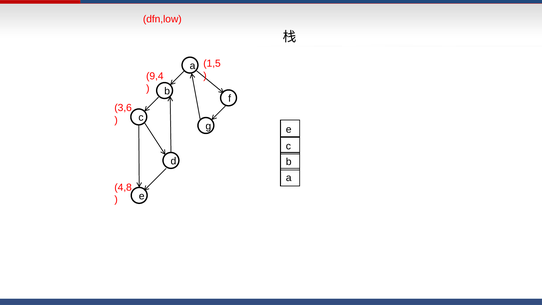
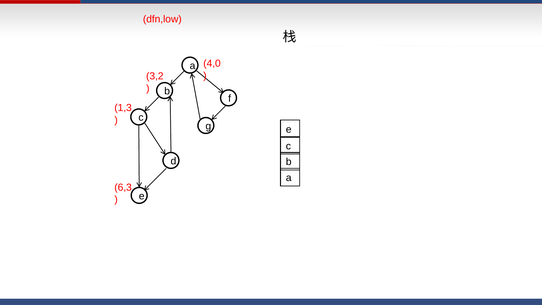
1,5: 1,5 -> 4,0
9,4: 9,4 -> 3,2
3,6: 3,6 -> 1,3
4,8: 4,8 -> 6,3
